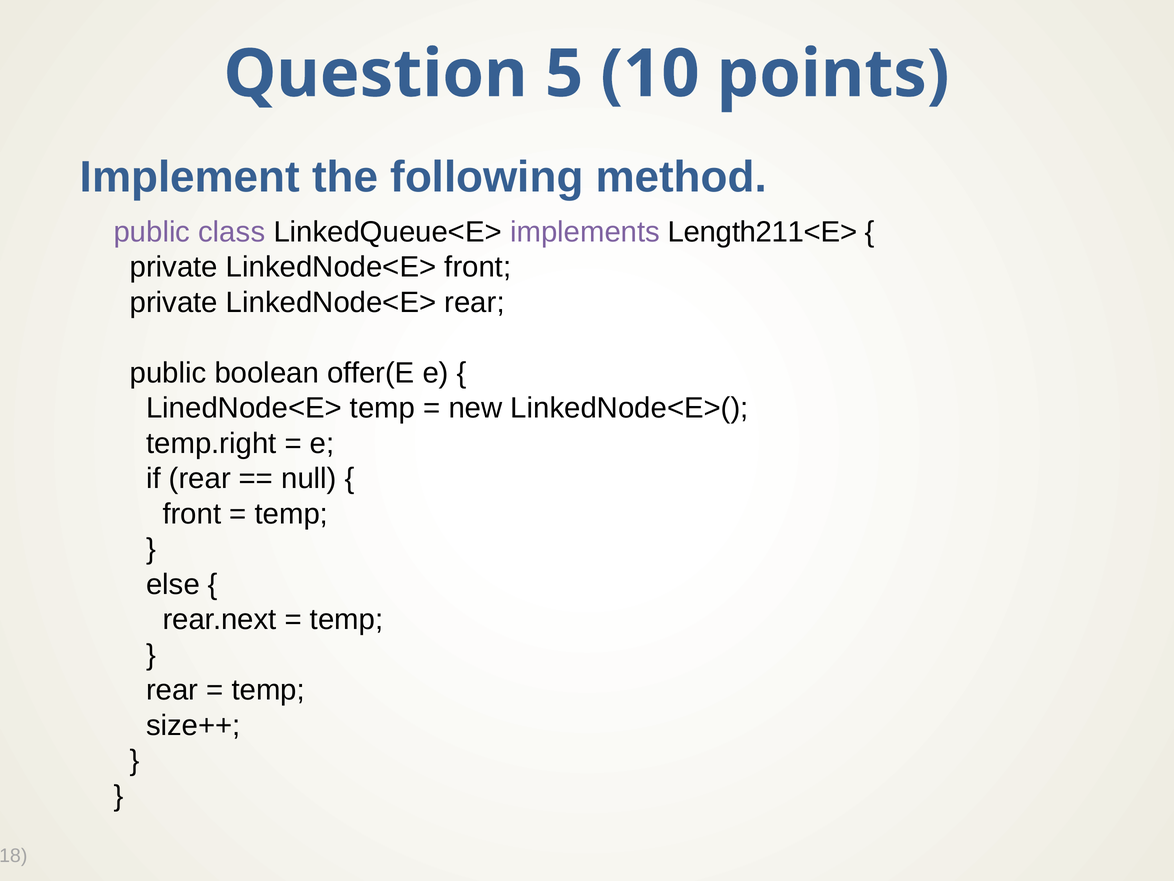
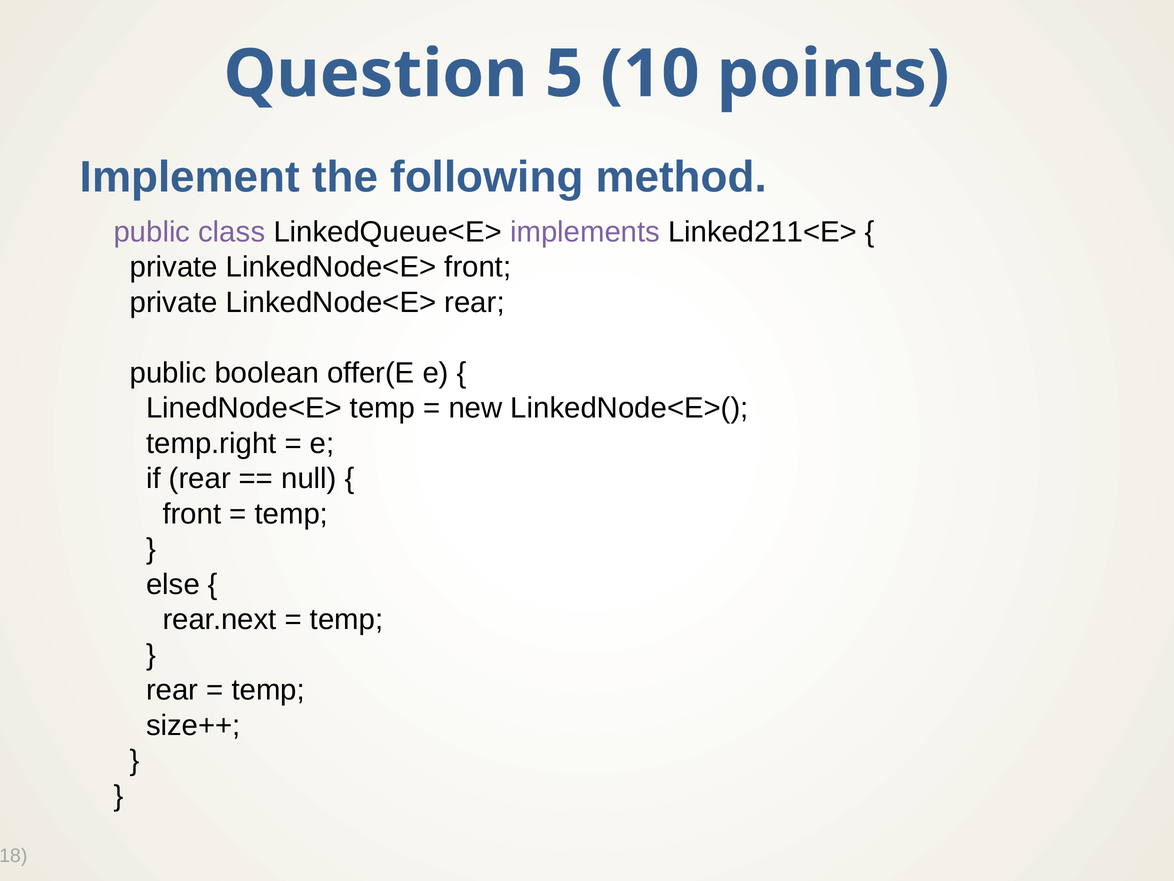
Length211<E>: Length211<E> -> Linked211<E>
